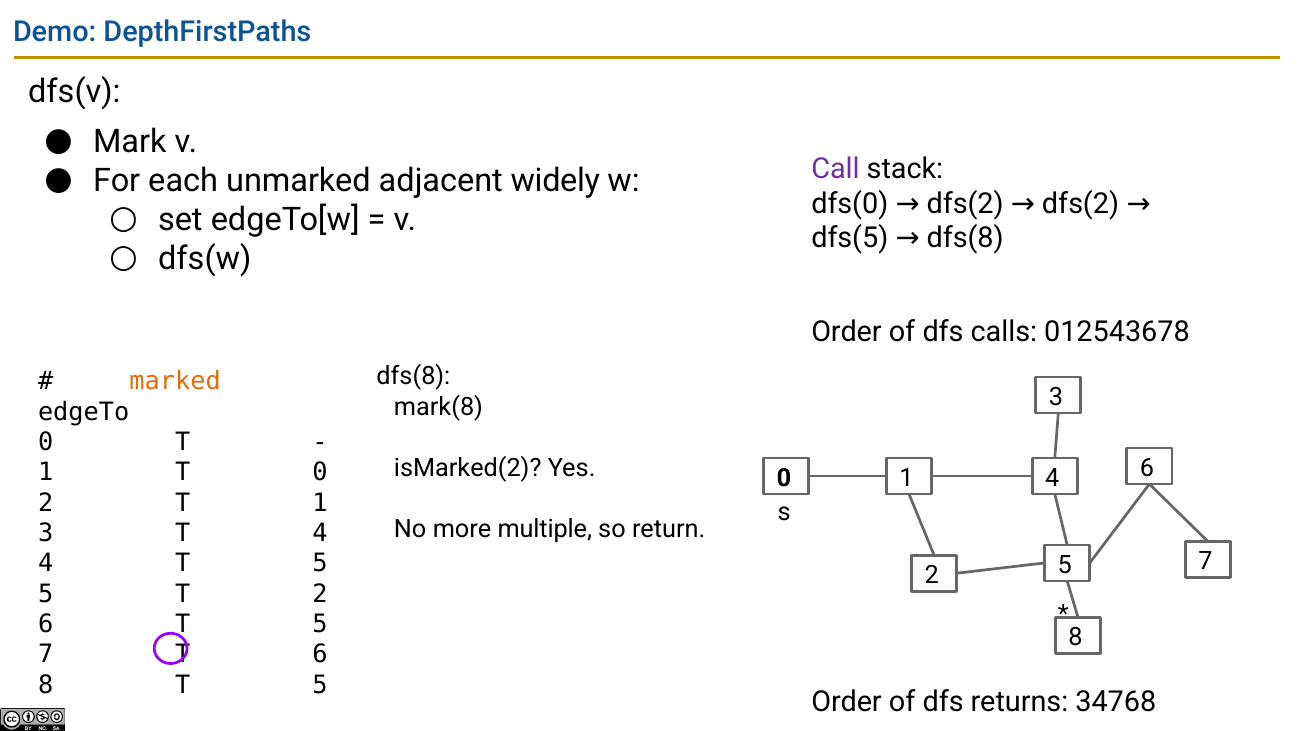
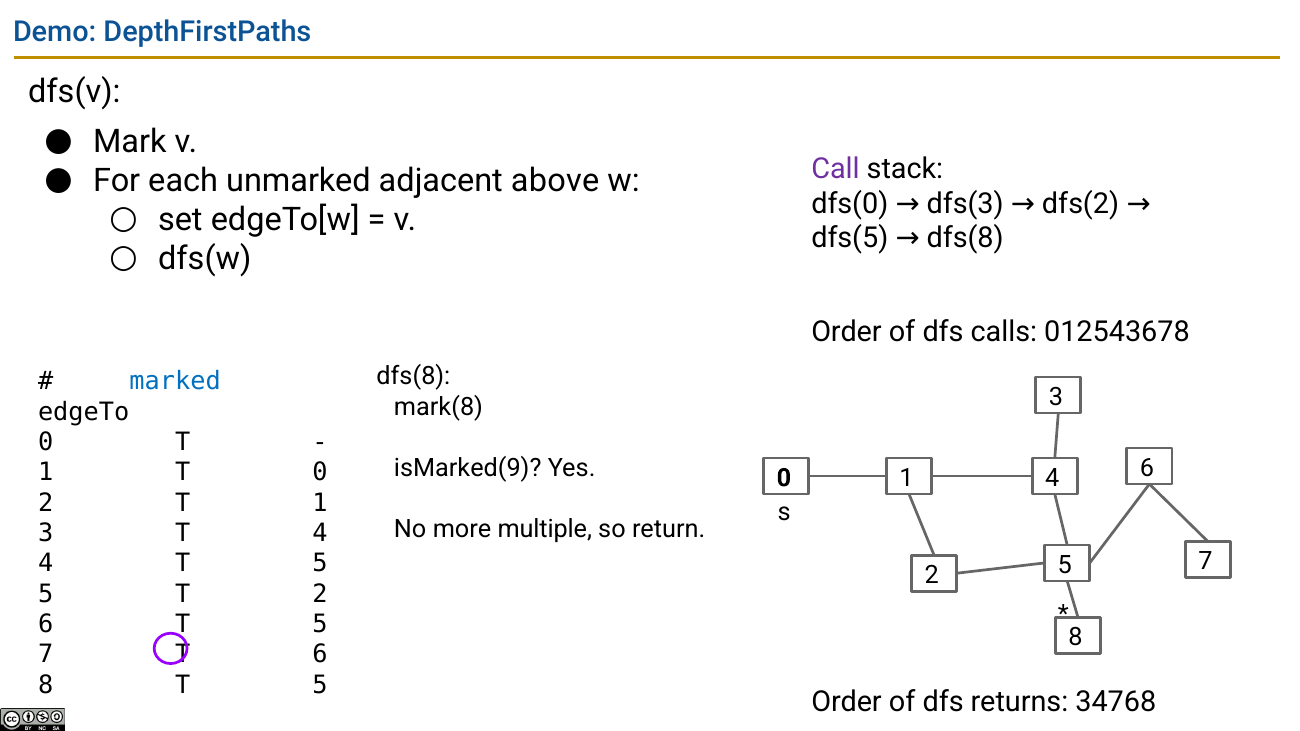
widely: widely -> above
dfs(0 dfs(2: dfs(2 -> dfs(3
marked colour: orange -> blue
isMarked(2: isMarked(2 -> isMarked(9
